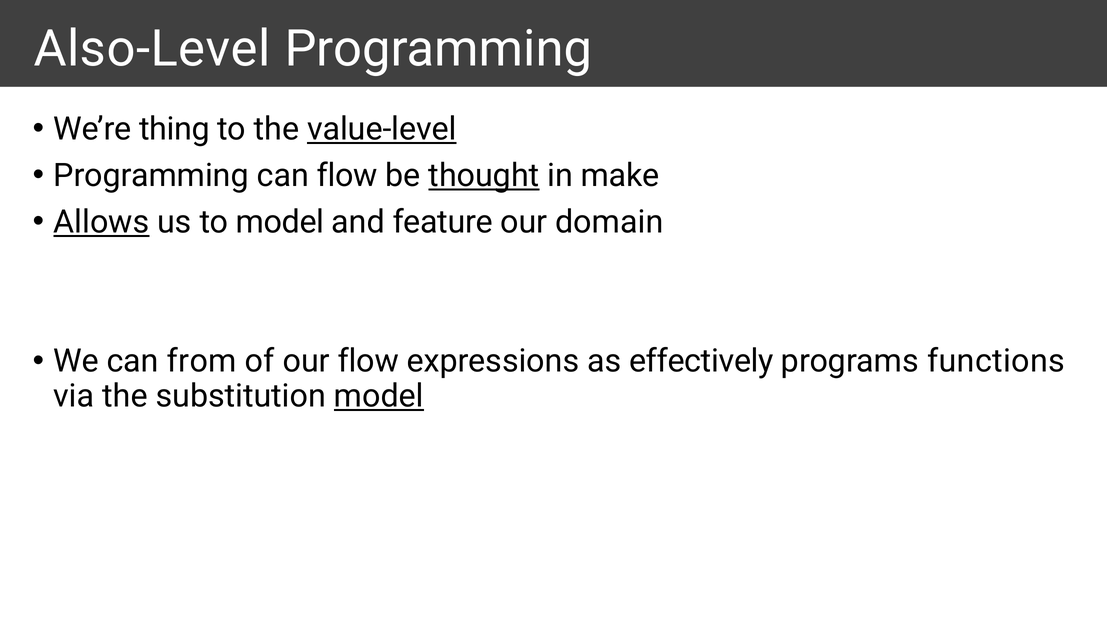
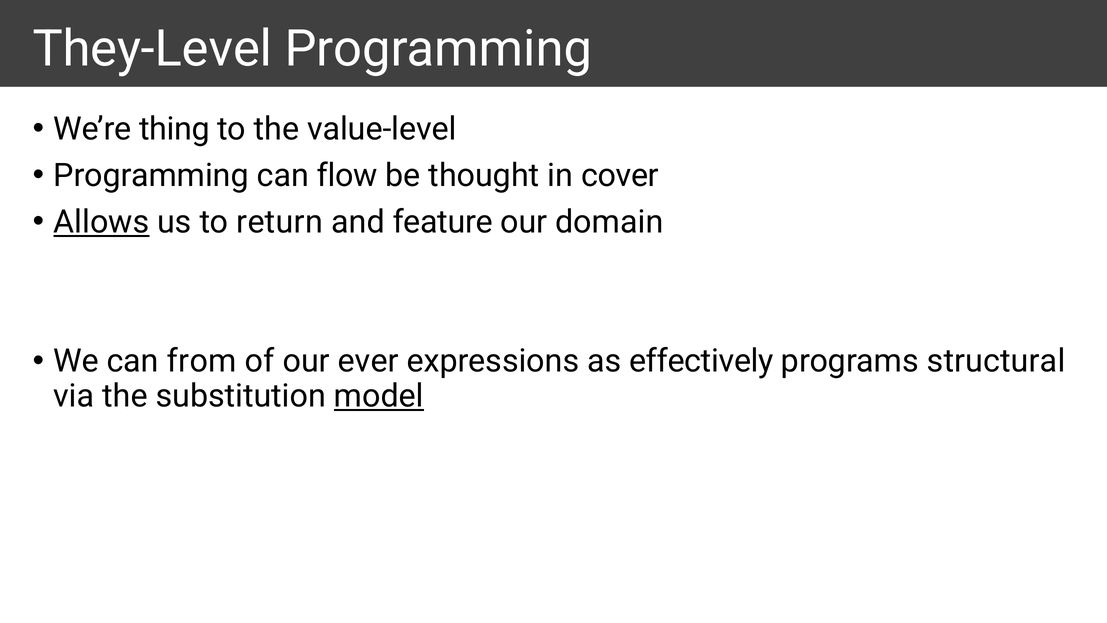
Also-Level: Also-Level -> They-Level
value-level underline: present -> none
thought underline: present -> none
make: make -> cover
to model: model -> return
our flow: flow -> ever
functions: functions -> structural
